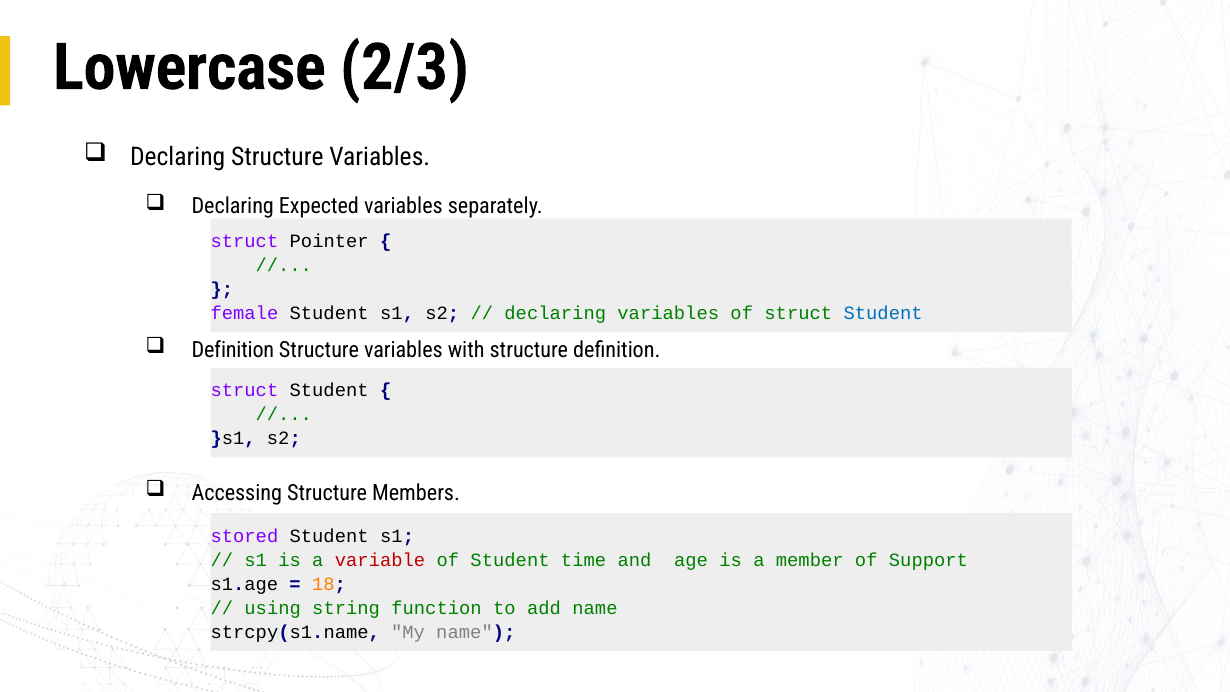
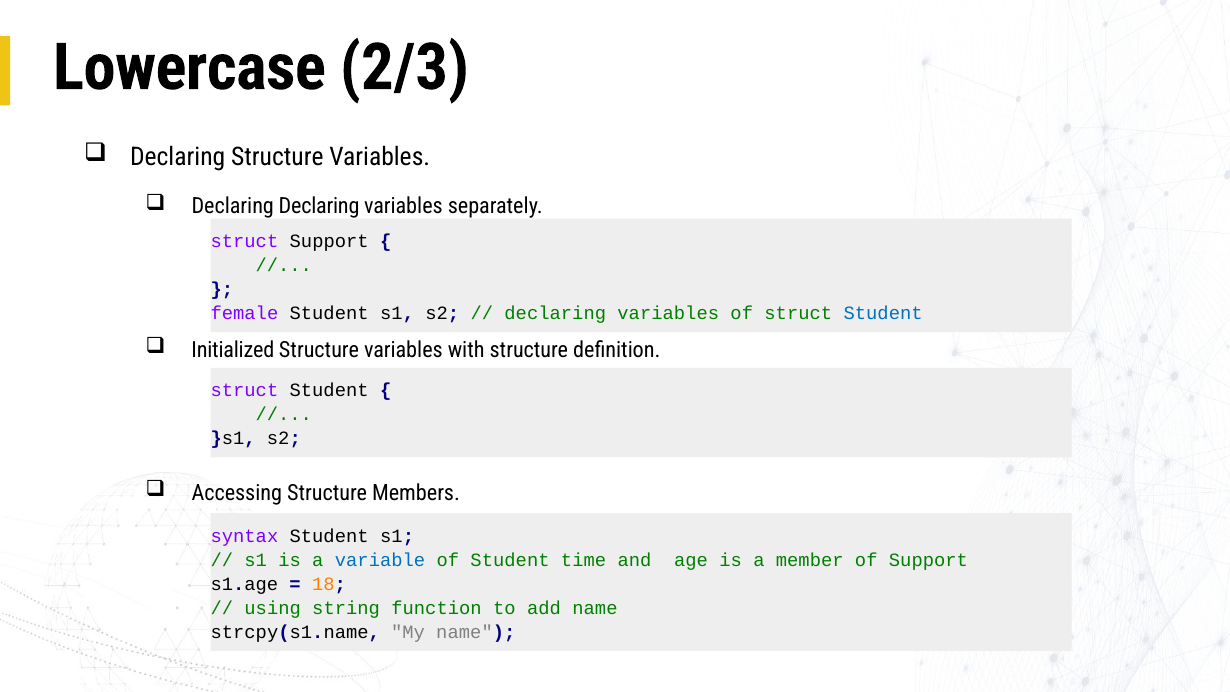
Declaring Expected: Expected -> Declaring
struct Pointer: Pointer -> Support
Definition at (233, 350): Definition -> Initialized
stored: stored -> syntax
variable colour: red -> blue
